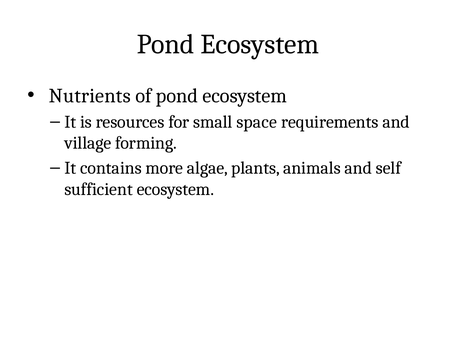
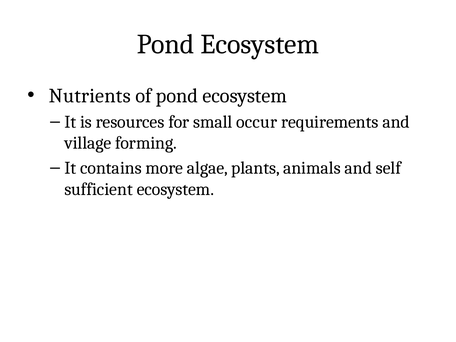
space: space -> occur
